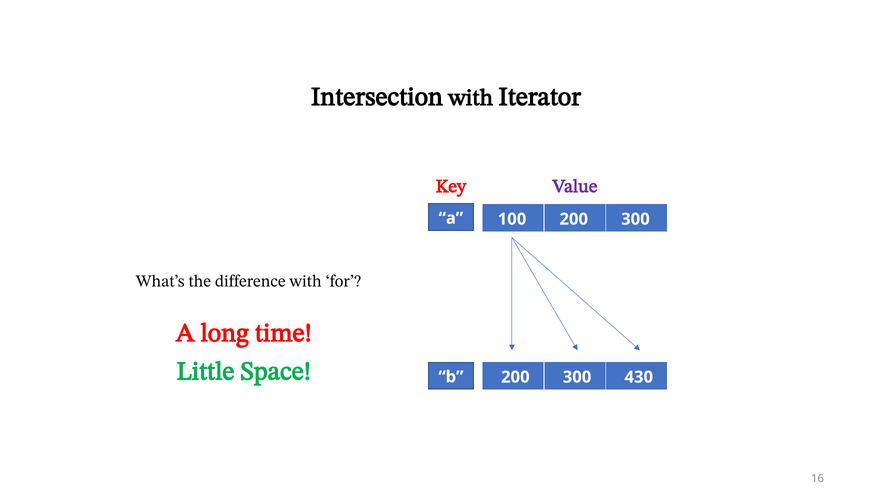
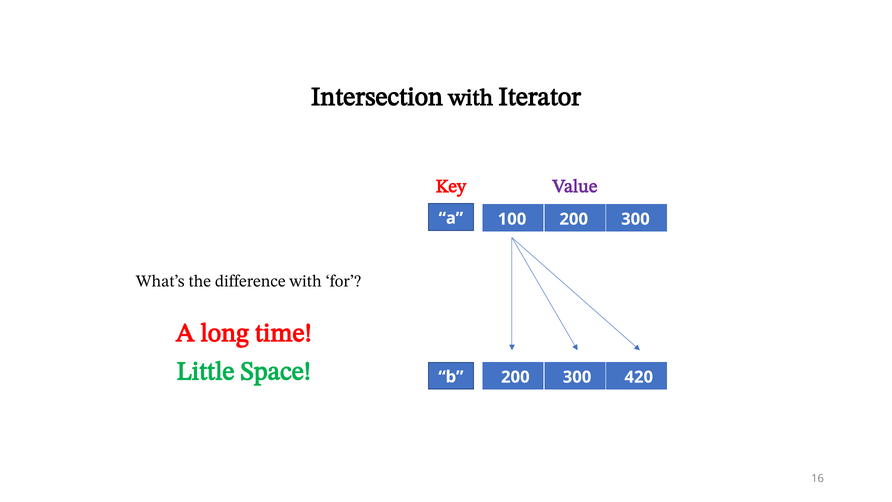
430: 430 -> 420
